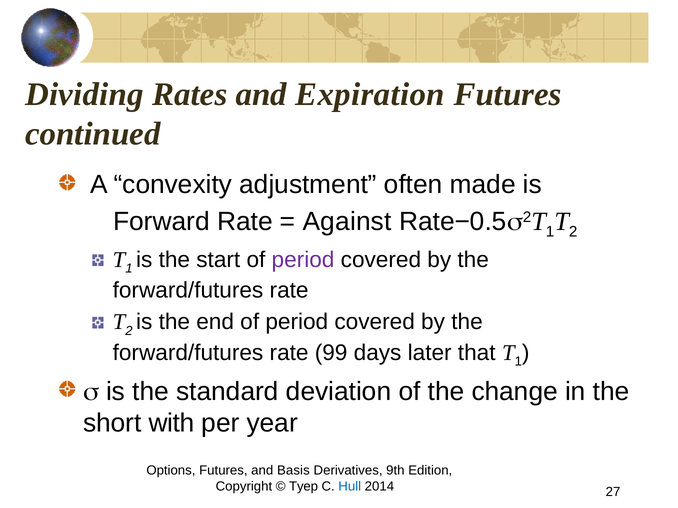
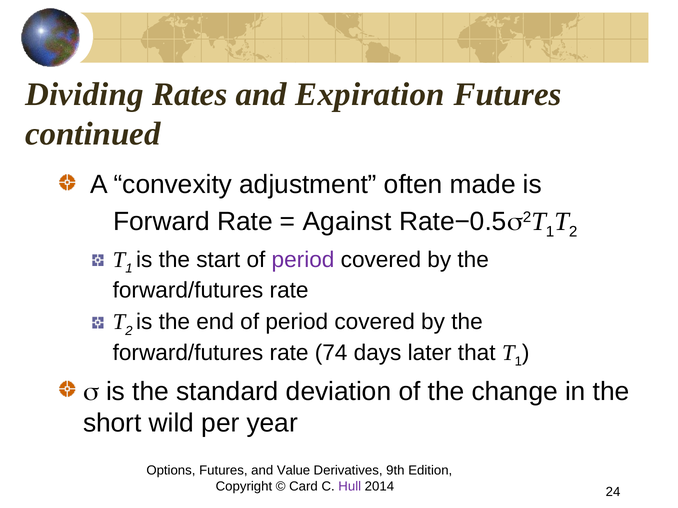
99: 99 -> 74
with: with -> wild
Basis: Basis -> Value
Tyep: Tyep -> Card
Hull colour: blue -> purple
27: 27 -> 24
